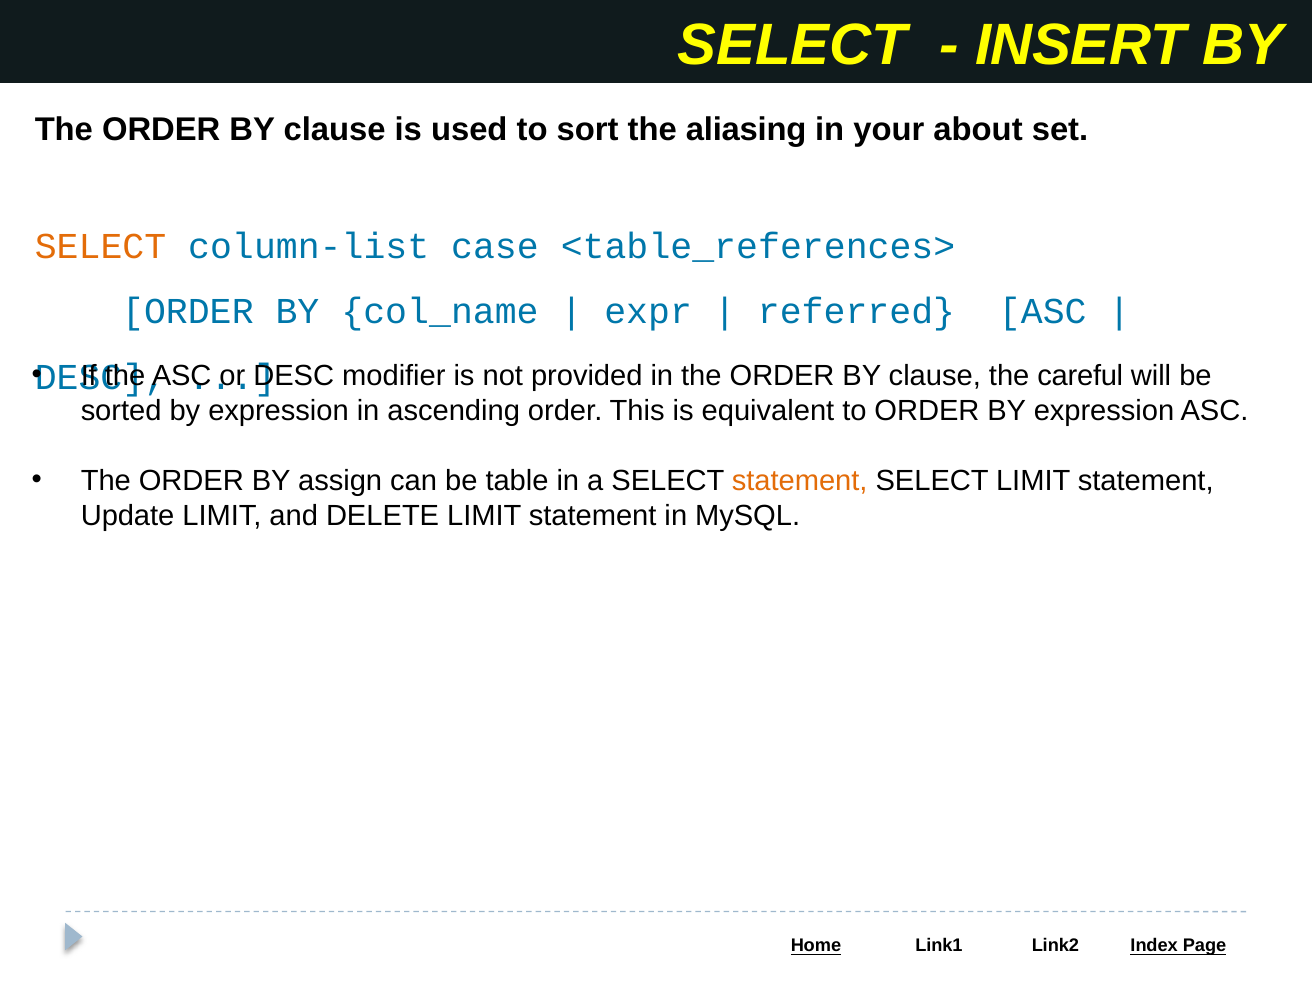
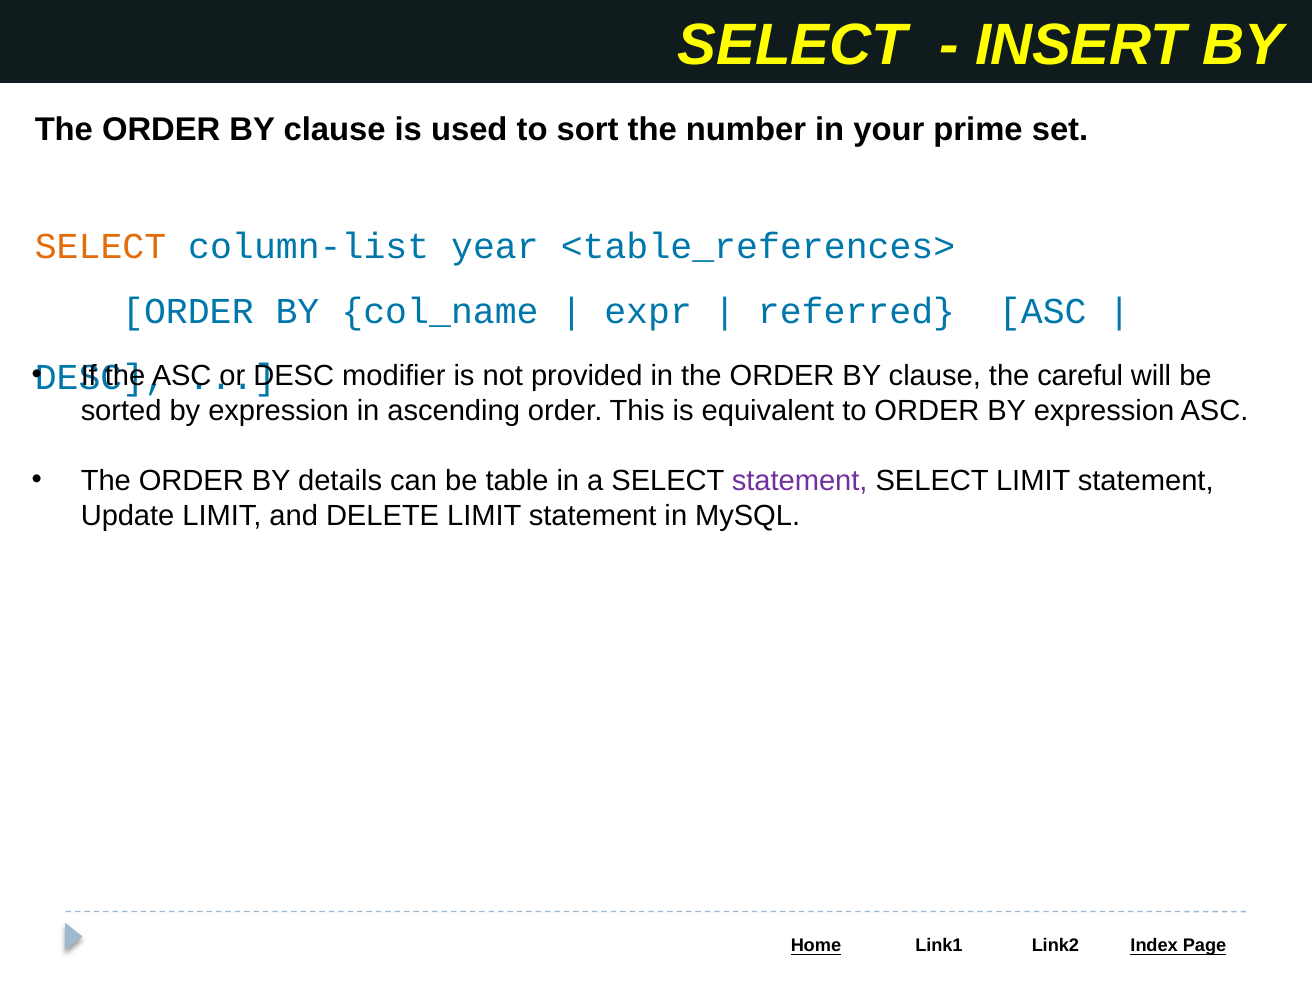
aliasing: aliasing -> number
about: about -> prime
case: case -> year
assign: assign -> details
statement at (800, 481) colour: orange -> purple
